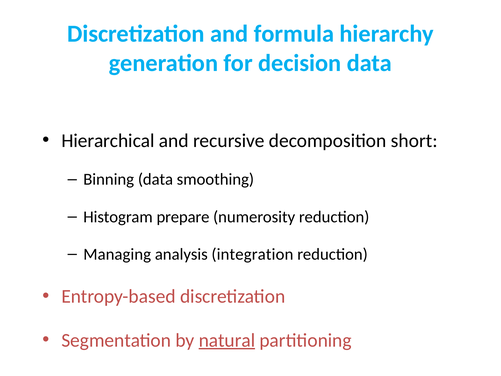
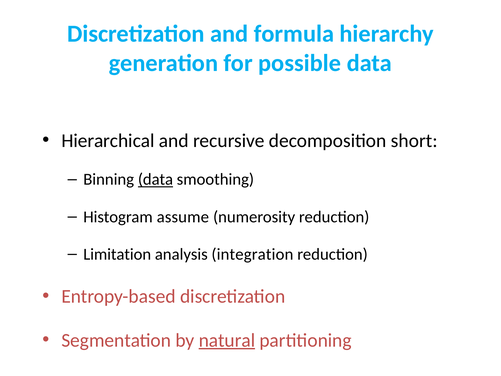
decision: decision -> possible
data at (155, 179) underline: none -> present
prepare: prepare -> assume
Managing: Managing -> Limitation
